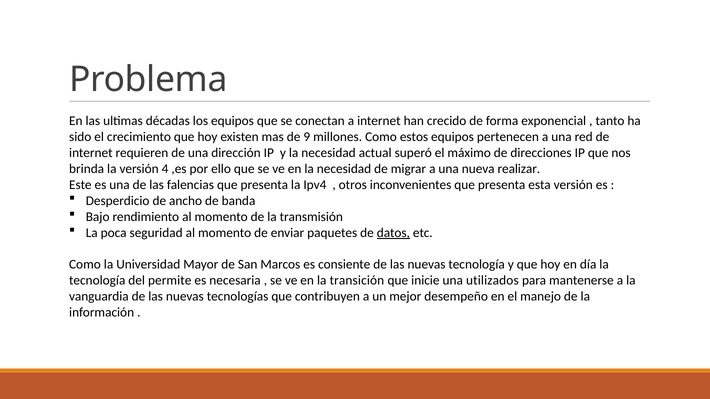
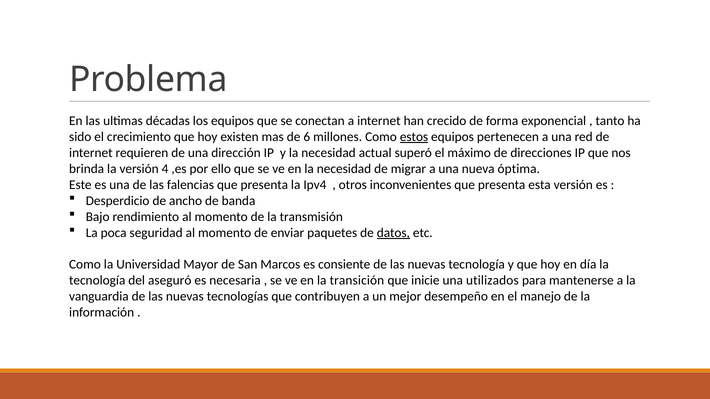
9: 9 -> 6
estos underline: none -> present
realizar: realizar -> óptima
permite: permite -> aseguró
